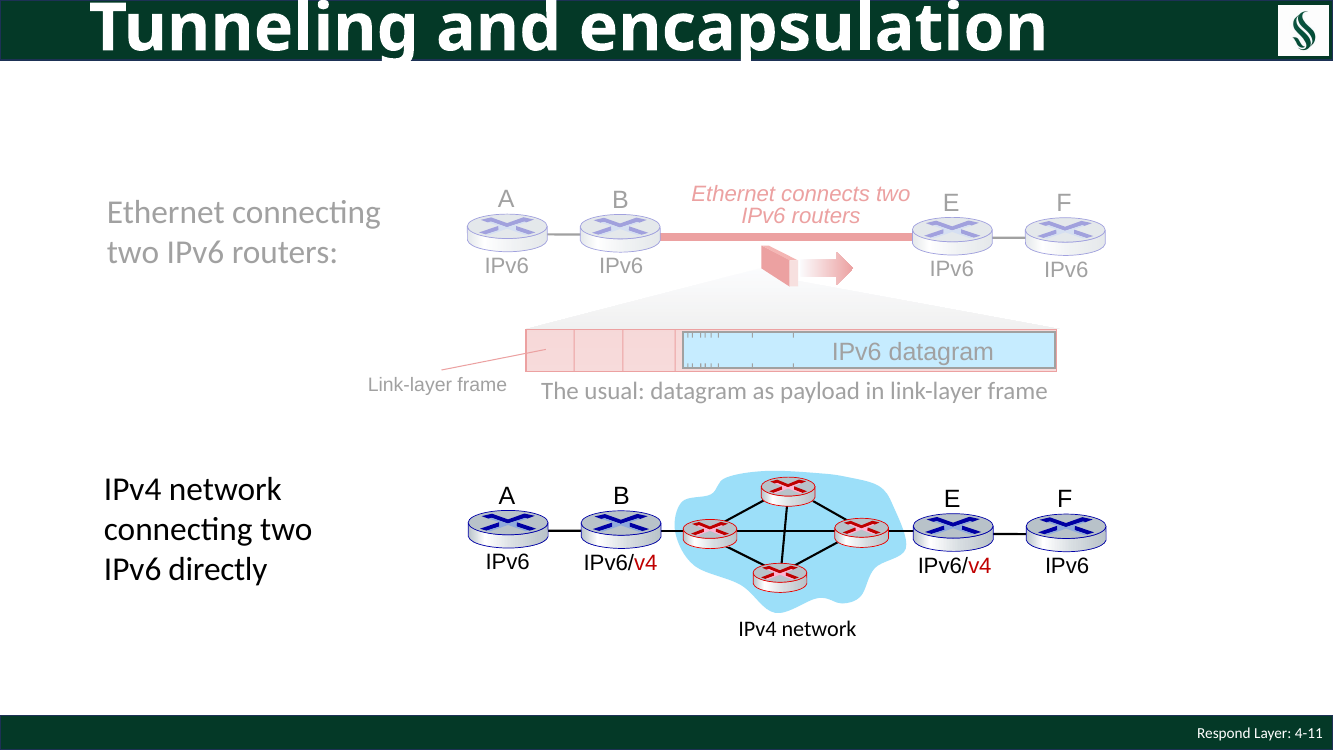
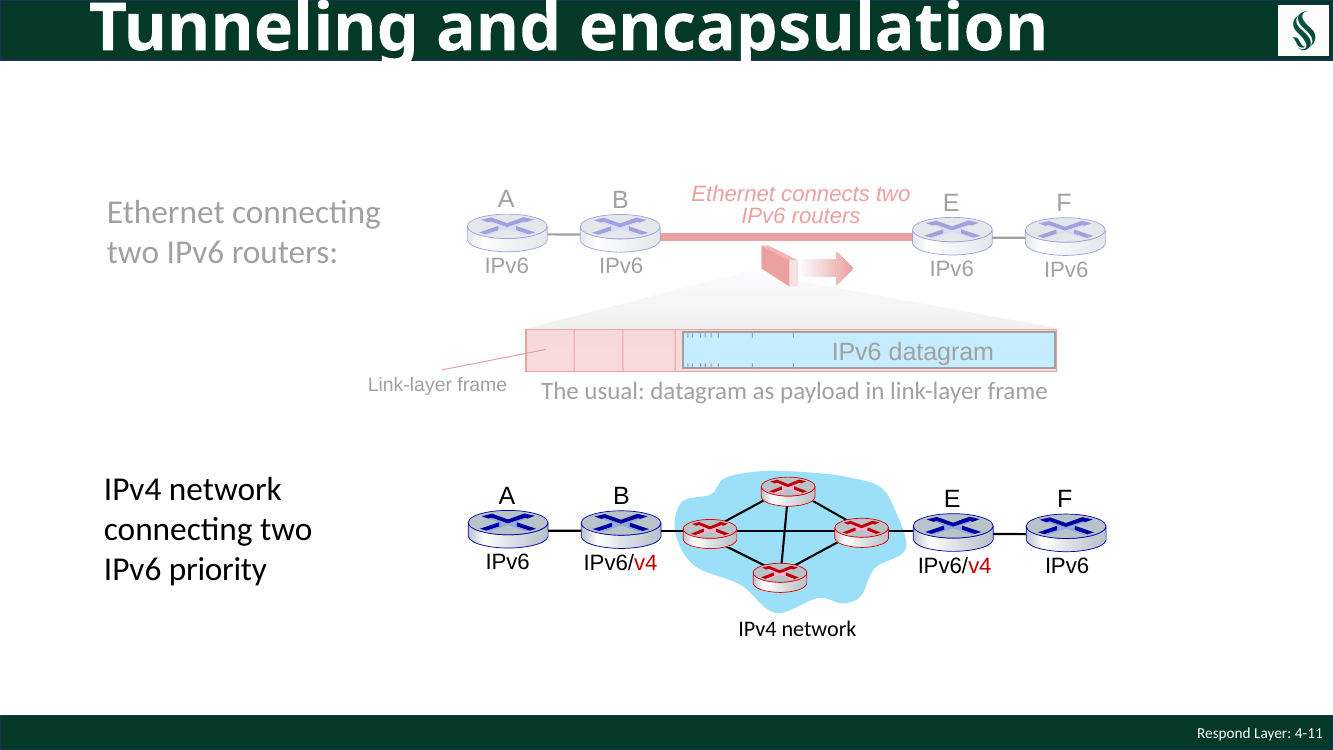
directly: directly -> priority
